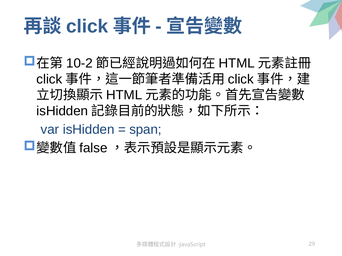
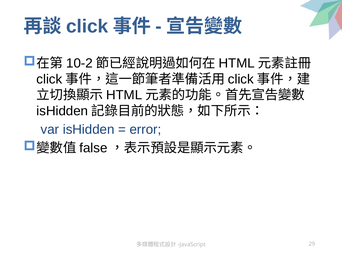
span: span -> error
